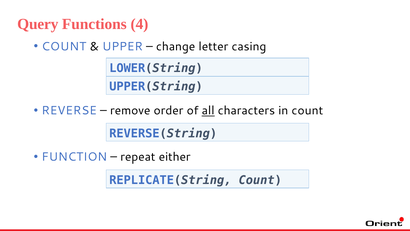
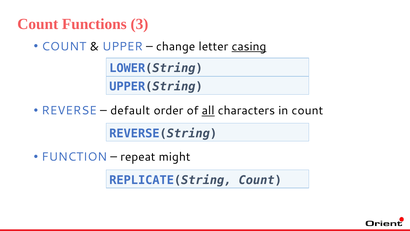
Query at (38, 24): Query -> Count
4: 4 -> 3
casing underline: none -> present
remove: remove -> default
either: either -> might
